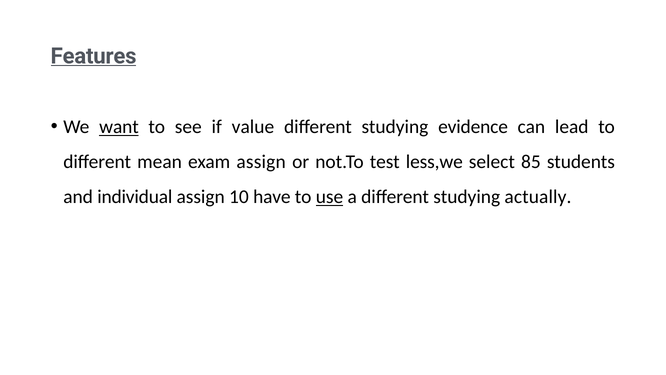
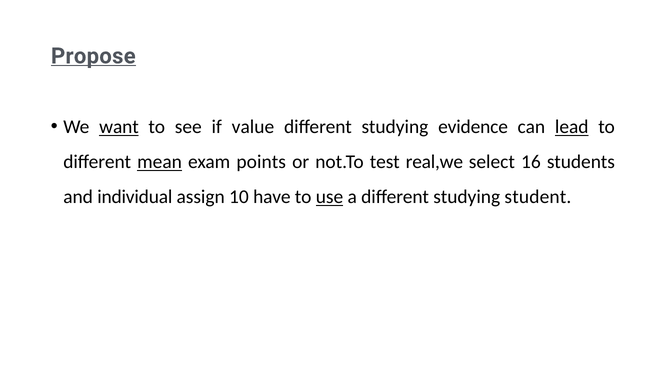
Features: Features -> Propose
lead underline: none -> present
mean underline: none -> present
exam assign: assign -> points
less,we: less,we -> real,we
85: 85 -> 16
actually: actually -> student
